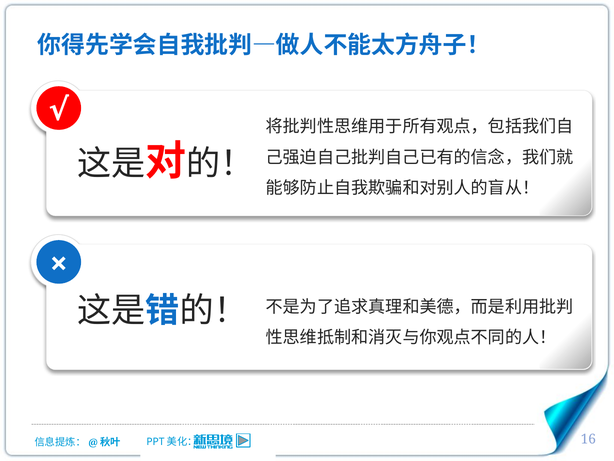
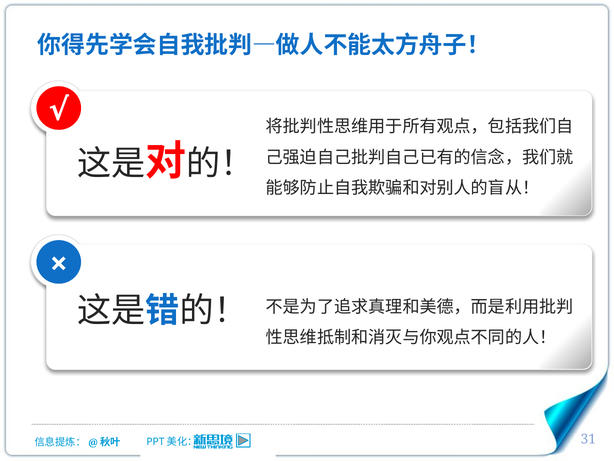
16: 16 -> 31
